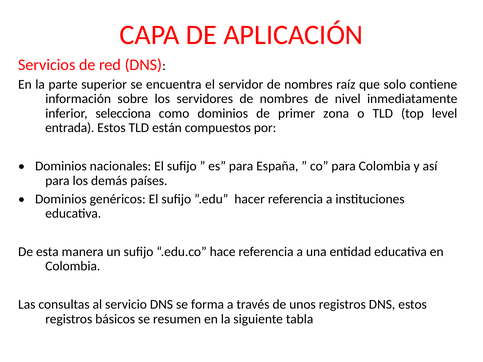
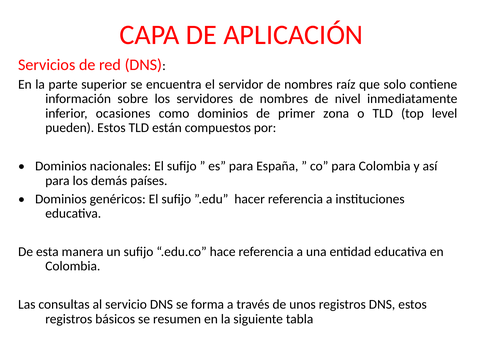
selecciona: selecciona -> ocasiones
entrada: entrada -> pueden
